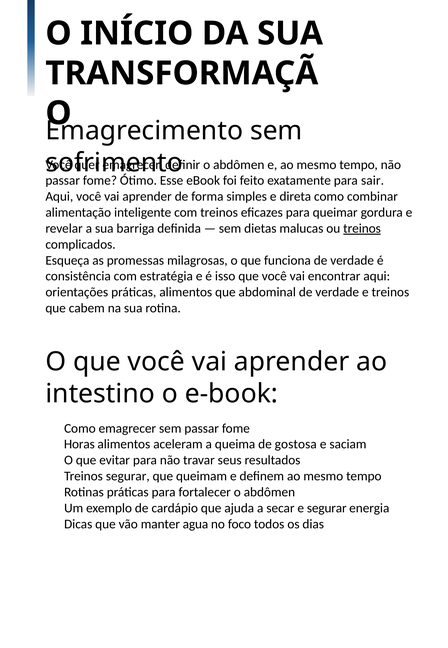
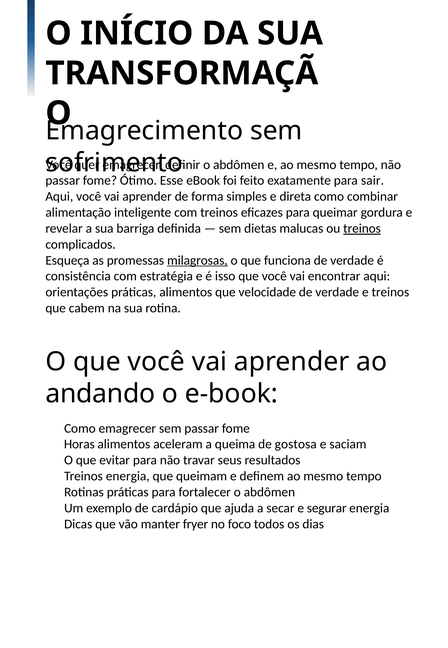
milagrosas underline: none -> present
abdominal: abdominal -> velocidade
intestino: intestino -> andando
Treinos segurar: segurar -> energia
agua: agua -> fryer
